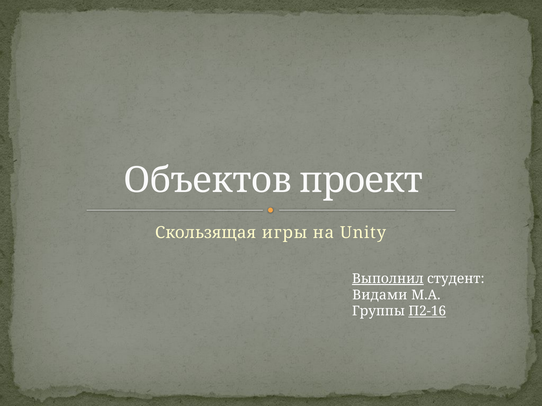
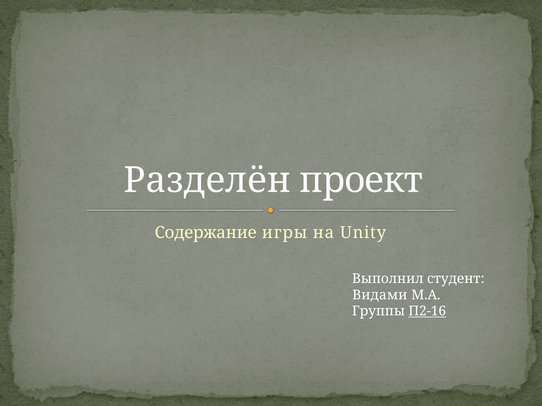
Объектов: Объектов -> Разделён
Скользящая: Скользящая -> Содержание
Выполнил underline: present -> none
